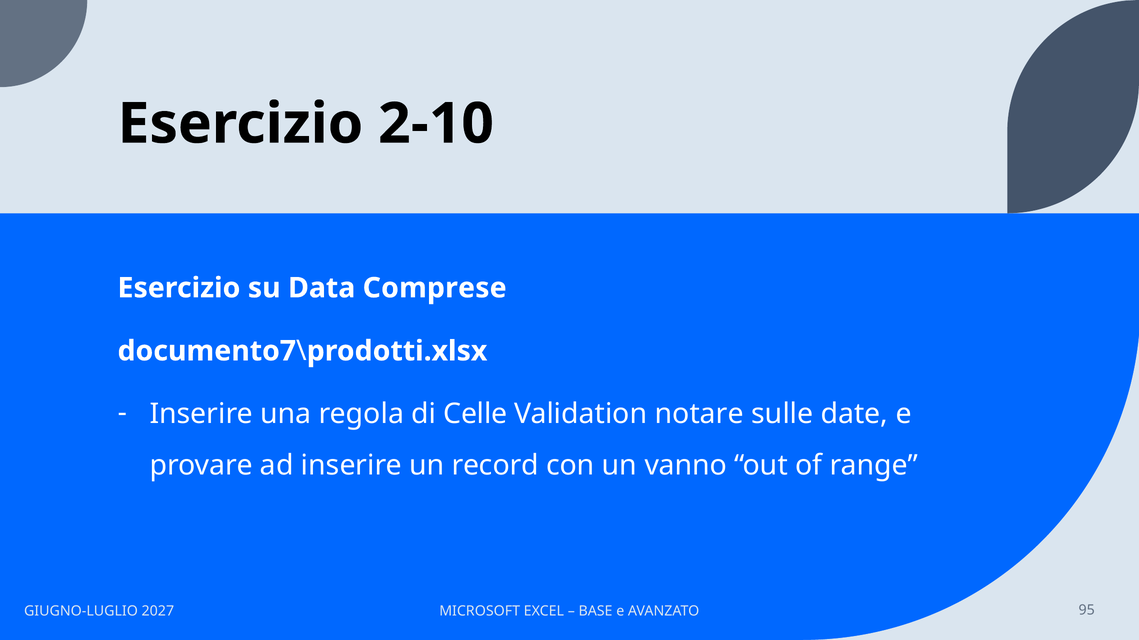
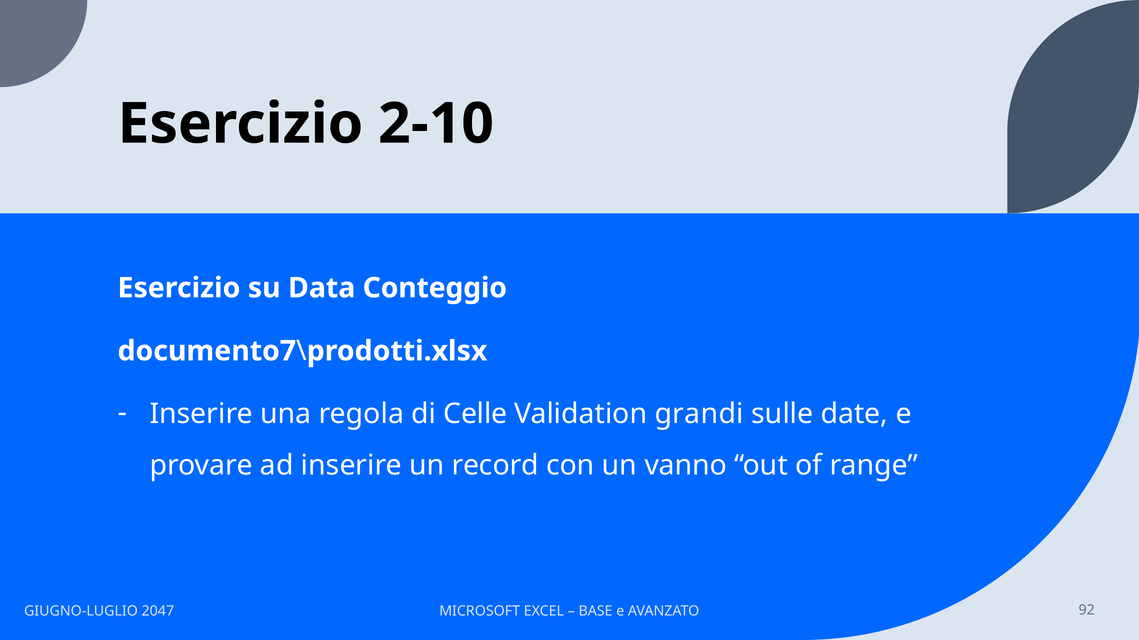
Comprese: Comprese -> Conteggio
notare: notare -> grandi
2027: 2027 -> 2047
95: 95 -> 92
